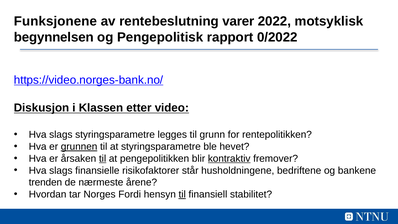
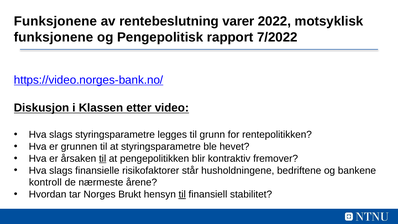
begynnelsen at (54, 37): begynnelsen -> funksjonene
0/2022: 0/2022 -> 7/2022
grunnen underline: present -> none
kontraktiv underline: present -> none
trenden: trenden -> kontroll
Fordi: Fordi -> Brukt
